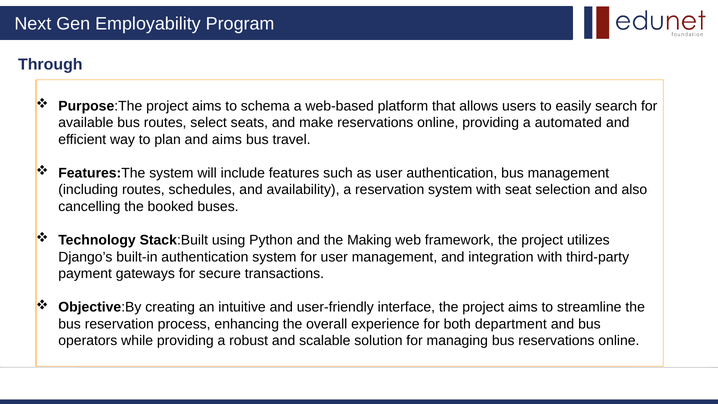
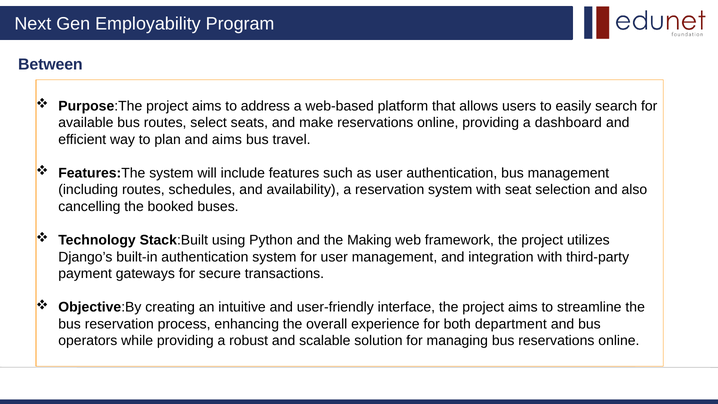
Through: Through -> Between
schema: schema -> address
automated: automated -> dashboard
